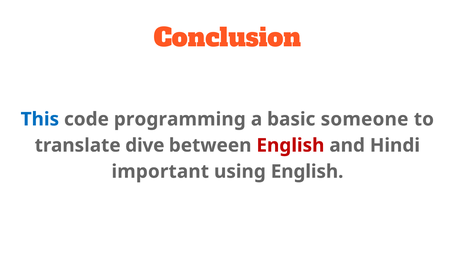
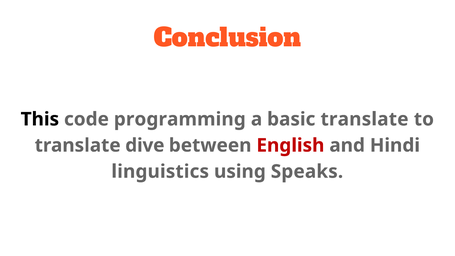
This colour: blue -> black
basic someone: someone -> translate
important: important -> linguistics
using English: English -> Speaks
